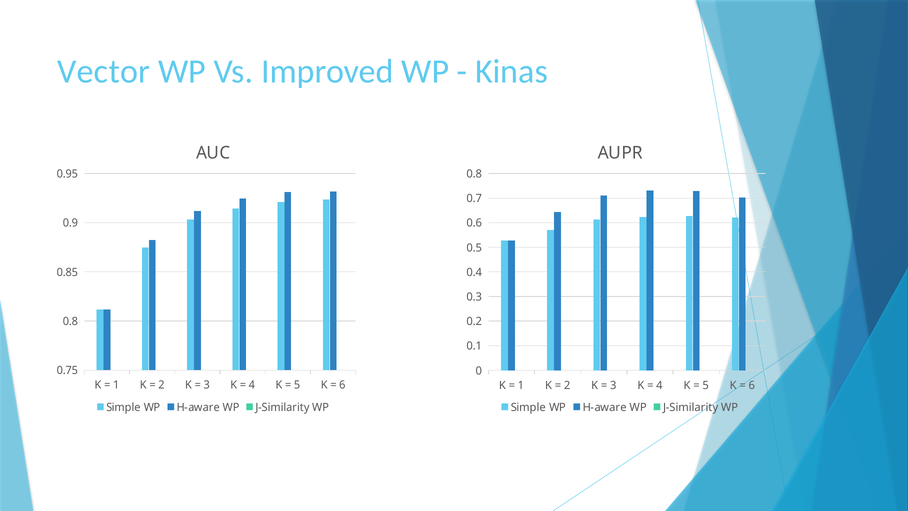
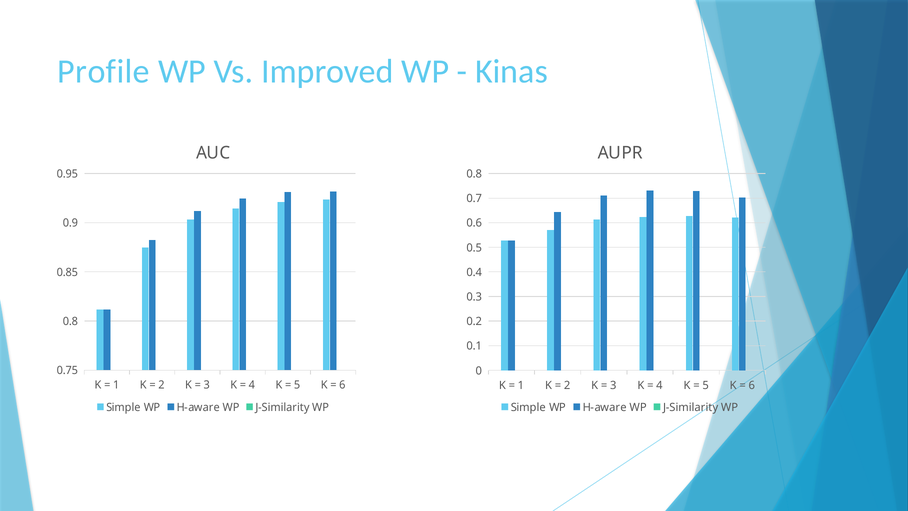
Vector: Vector -> Profile
